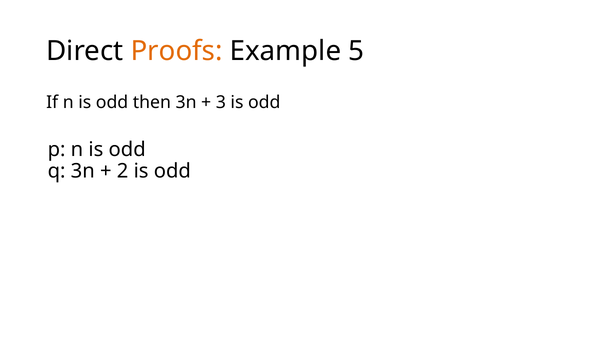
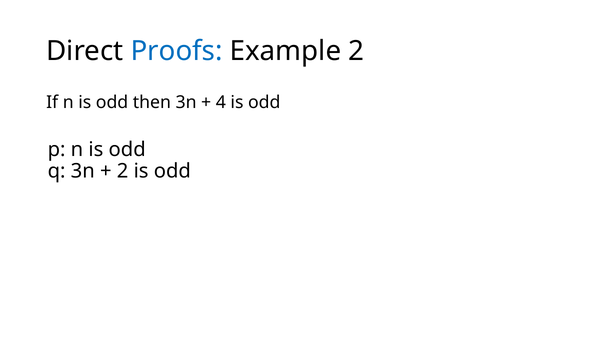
Proofs colour: orange -> blue
Example 5: 5 -> 2
3: 3 -> 4
